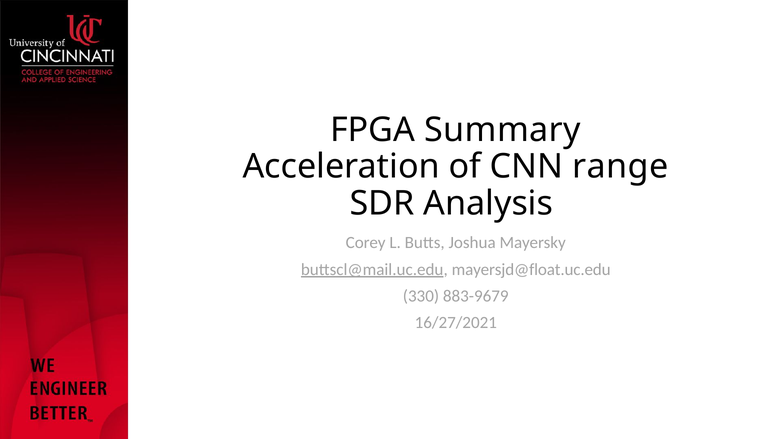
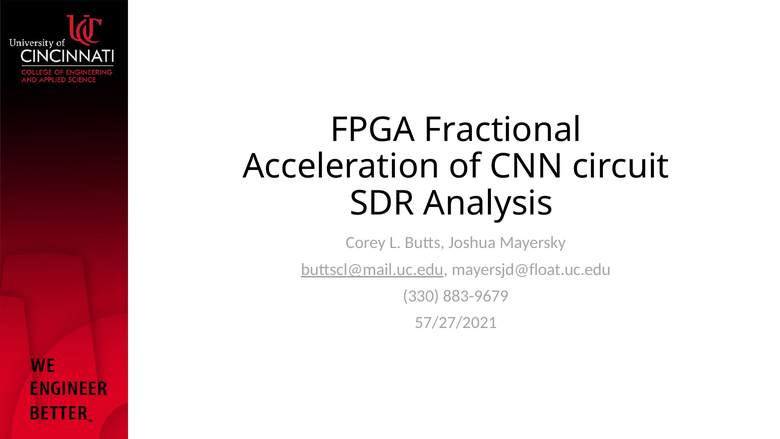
Summary: Summary -> Fractional
range: range -> circuit
16/27/2021: 16/27/2021 -> 57/27/2021
